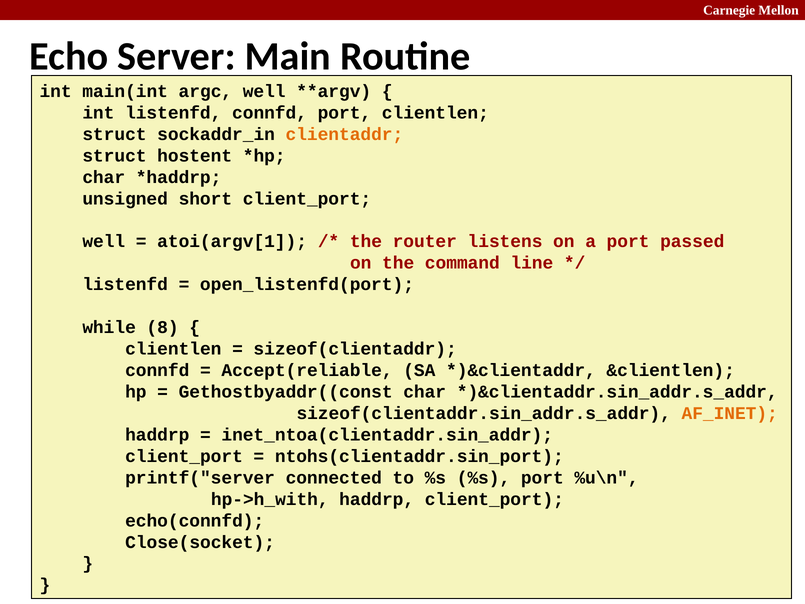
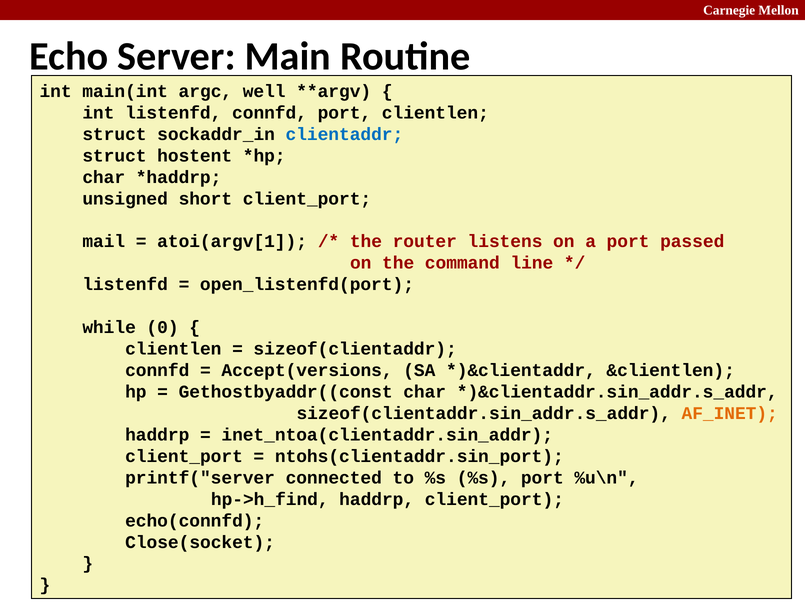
clientaddr colour: orange -> blue
well at (104, 241): well -> mail
8: 8 -> 0
Accept(reliable: Accept(reliable -> Accept(versions
hp->h_with: hp->h_with -> hp->h_find
